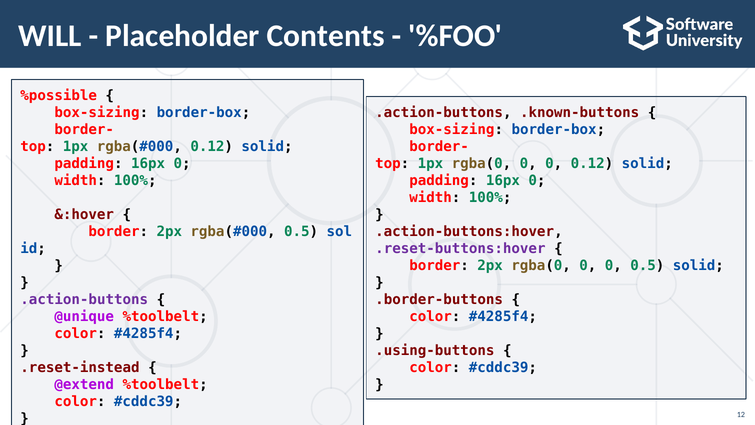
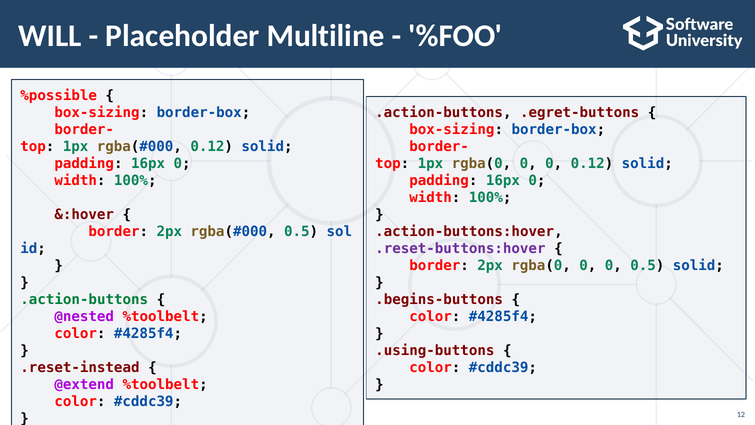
Contents: Contents -> Multiline
.known-buttons: .known-buttons -> .egret-buttons
.action-buttons at (84, 299) colour: purple -> green
.border-buttons: .border-buttons -> .begins-buttons
@unique: @unique -> @nested
